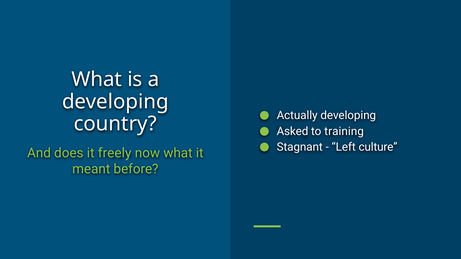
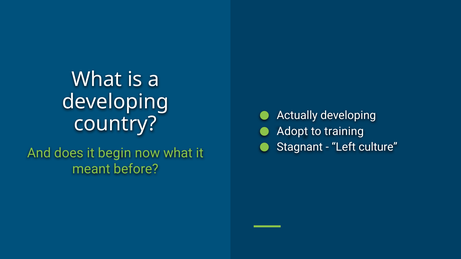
Asked: Asked -> Adopt
freely: freely -> begin
